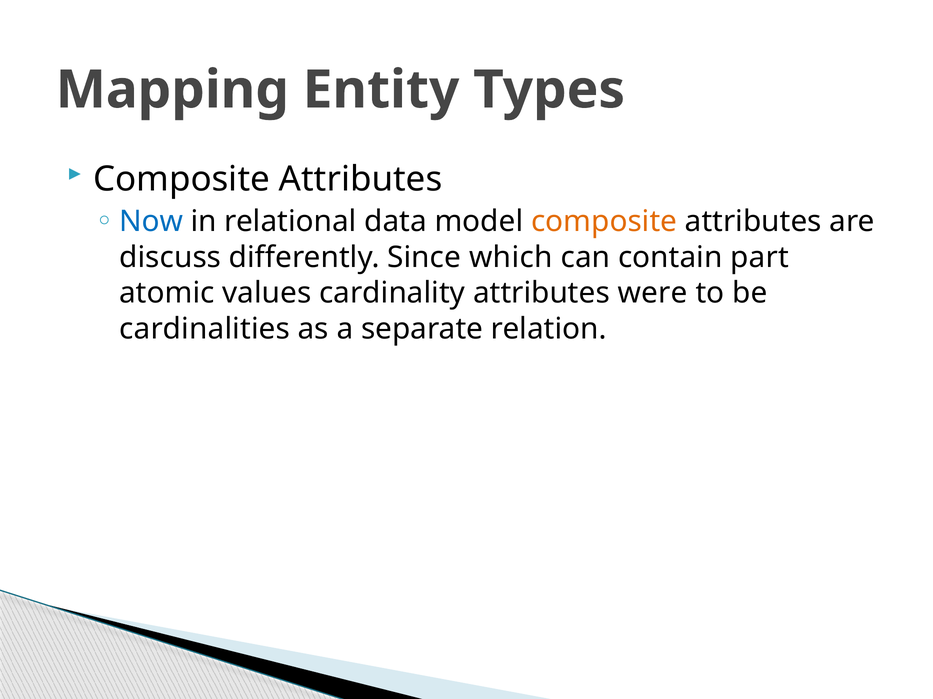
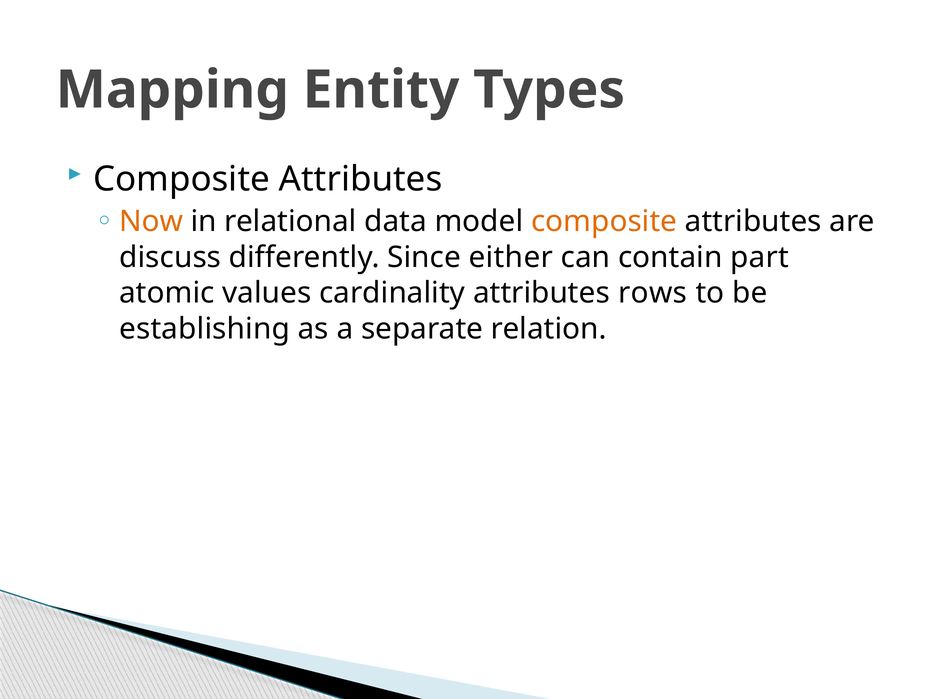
Now colour: blue -> orange
which: which -> either
were: were -> rows
cardinalities: cardinalities -> establishing
